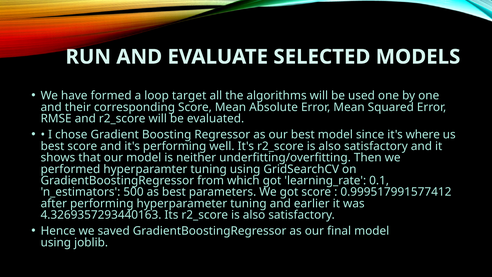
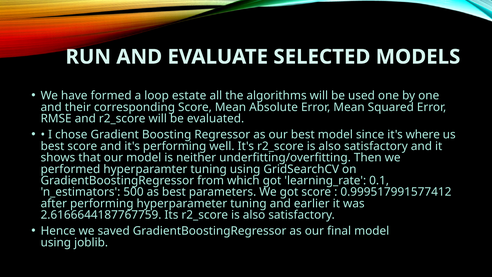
target: target -> estate
4.3269357293440163: 4.3269357293440163 -> 2.6166644187767759
